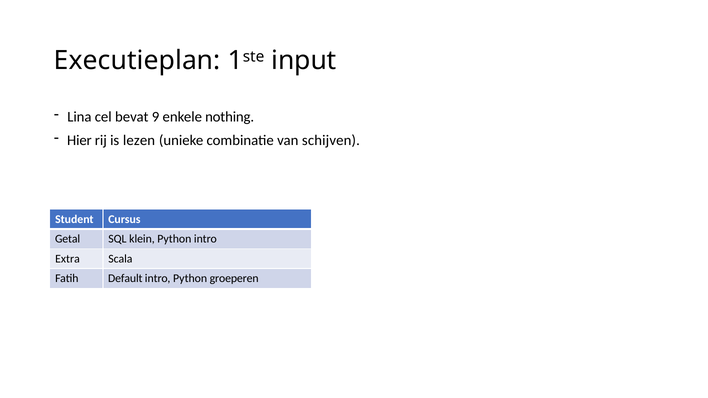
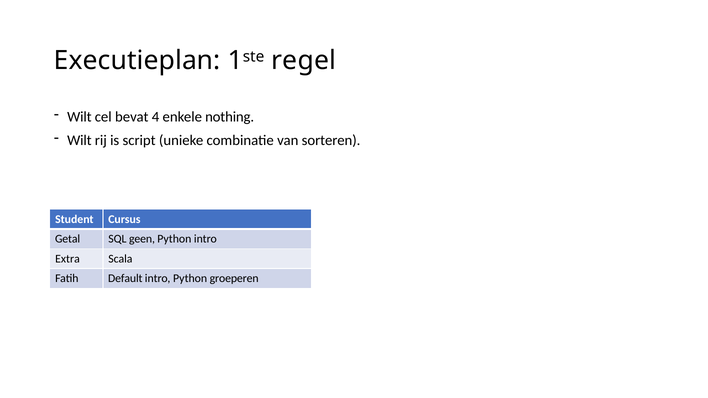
input: input -> regel
Lina at (79, 117): Lina -> Wilt
9: 9 -> 4
Hier at (79, 140): Hier -> Wilt
lezen: lezen -> script
schijven: schijven -> sorteren
klein: klein -> geen
